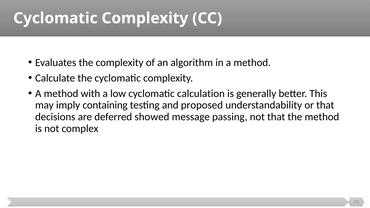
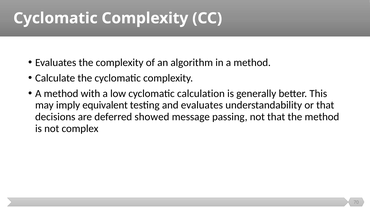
containing: containing -> equivalent
and proposed: proposed -> evaluates
